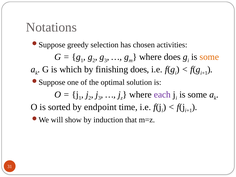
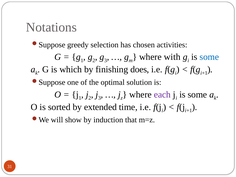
where does: does -> with
some at (209, 57) colour: orange -> blue
endpoint: endpoint -> extended
